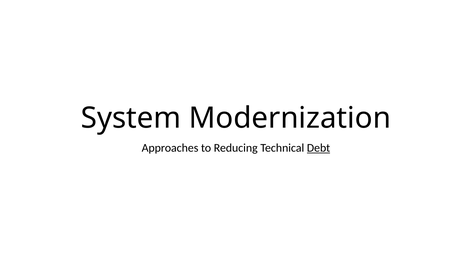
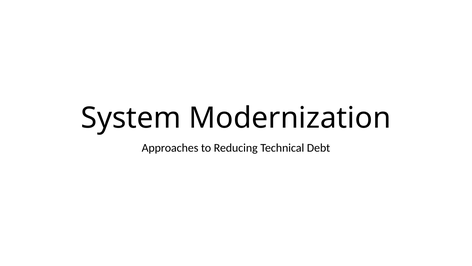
Debt underline: present -> none
